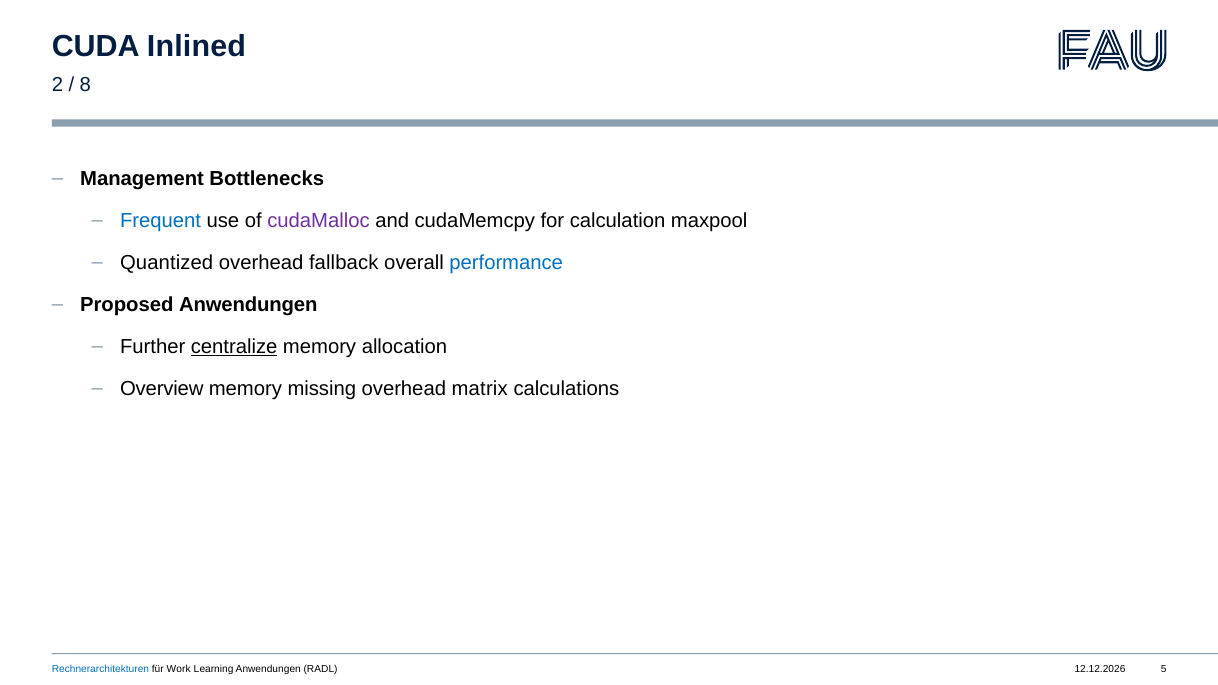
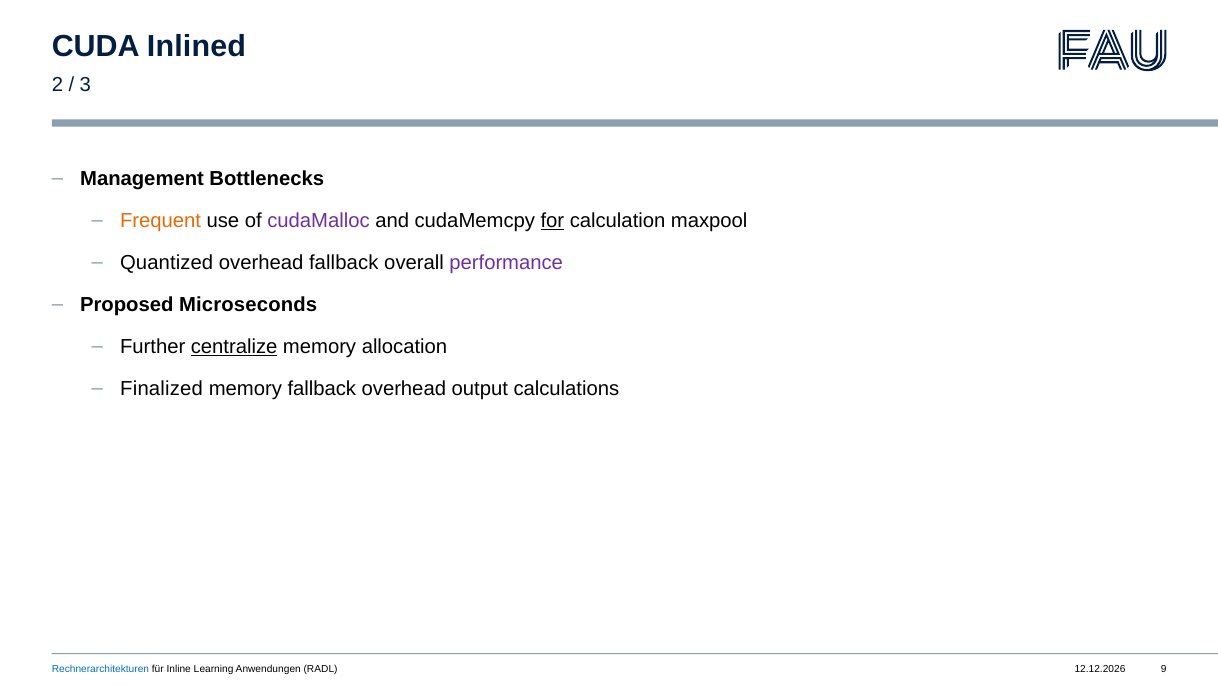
8: 8 -> 3
Frequent colour: blue -> orange
for underline: none -> present
performance colour: blue -> purple
Proposed Anwendungen: Anwendungen -> Microseconds
Overview: Overview -> Finalized
memory missing: missing -> fallback
matrix: matrix -> output
Work: Work -> Inline
5: 5 -> 9
